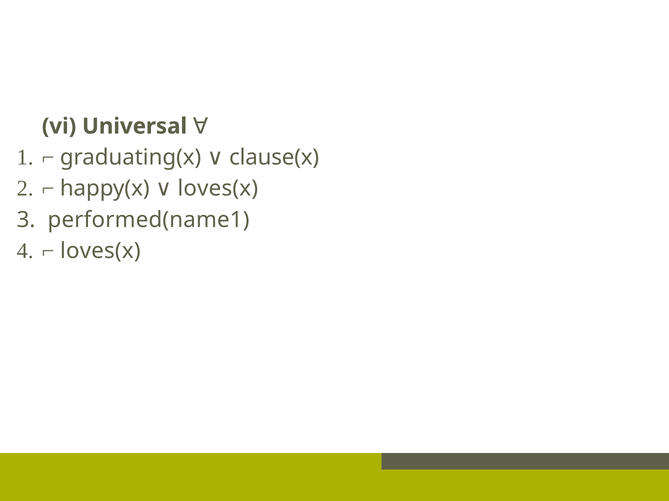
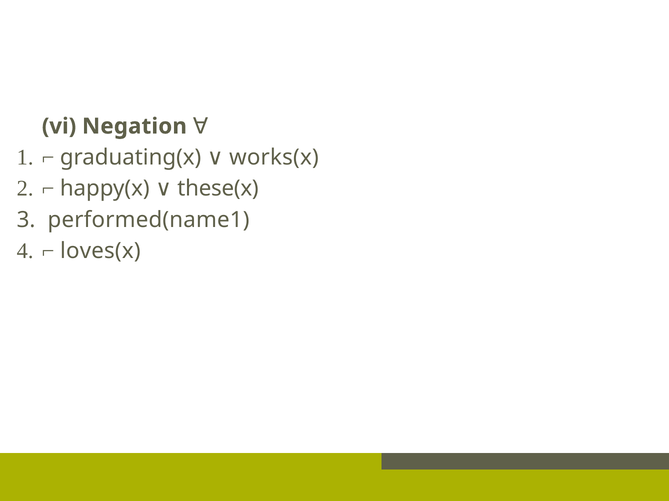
Universal: Universal -> Negation
clause(x: clause(x -> works(x
happy(x loves(x: loves(x -> these(x
